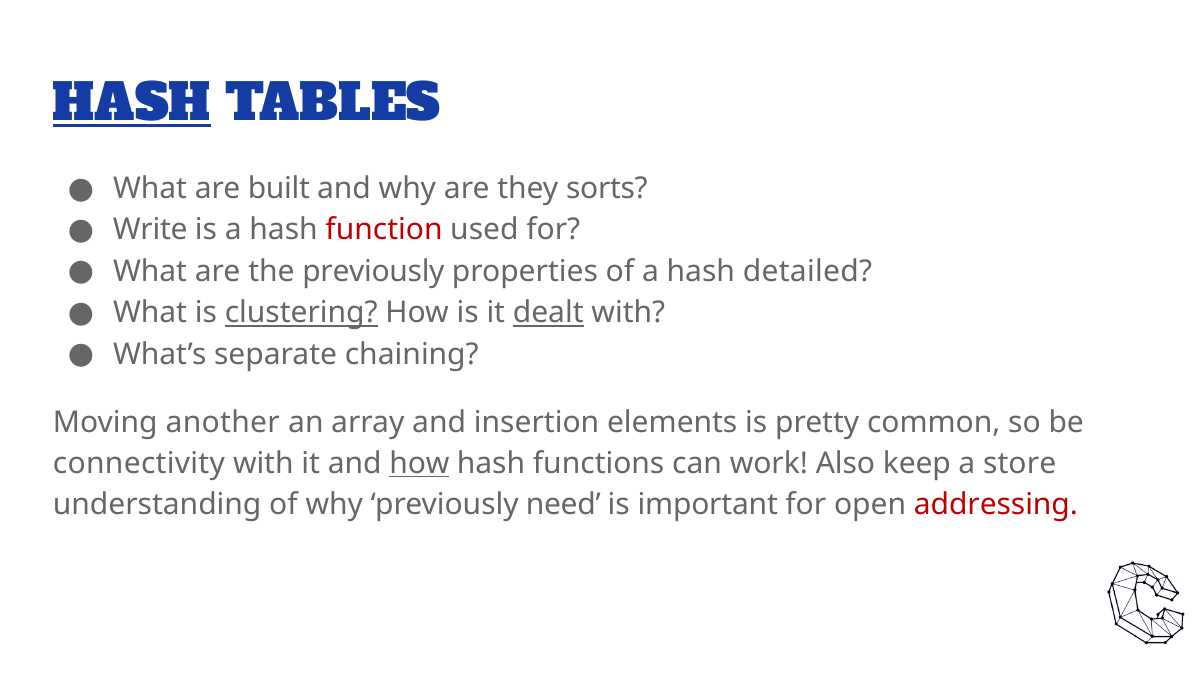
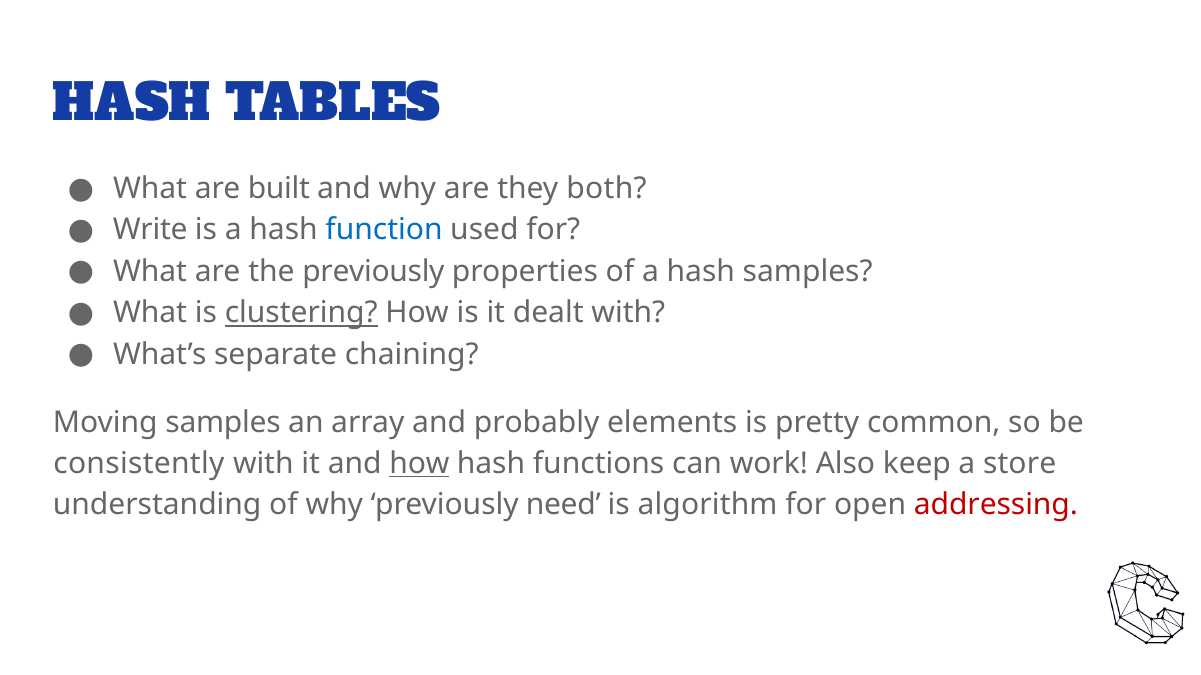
HASH at (132, 104) underline: present -> none
sorts: sorts -> both
function colour: red -> blue
hash detailed: detailed -> samples
dealt underline: present -> none
Moving another: another -> samples
insertion: insertion -> probably
connectivity: connectivity -> consistently
important: important -> algorithm
